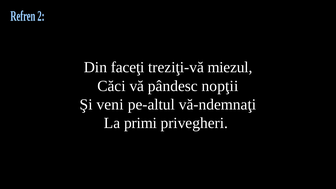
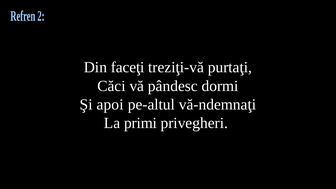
miezul: miezul -> purtaţi
nopţii: nopţii -> dormi
veni: veni -> apoi
